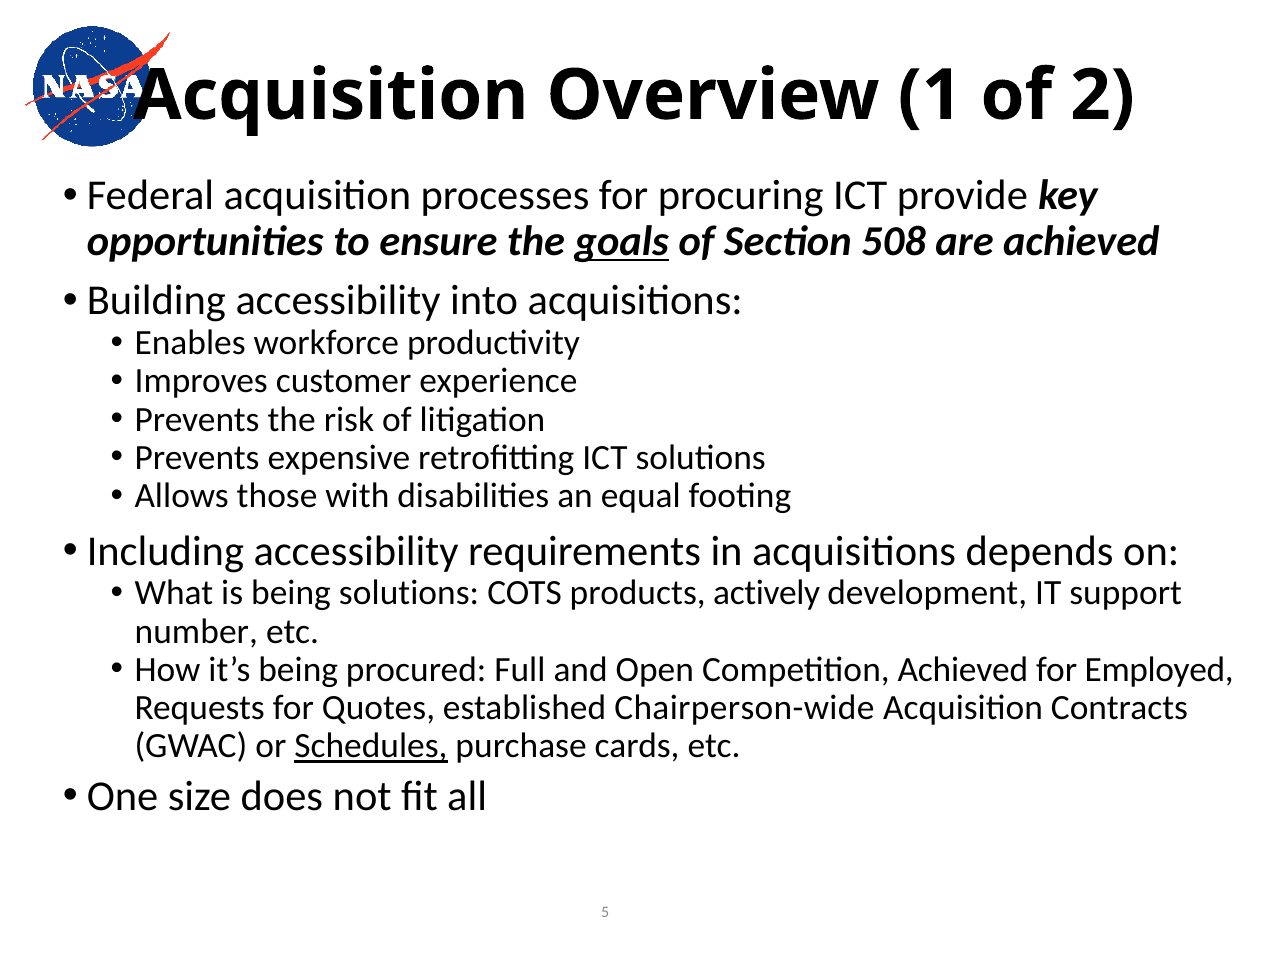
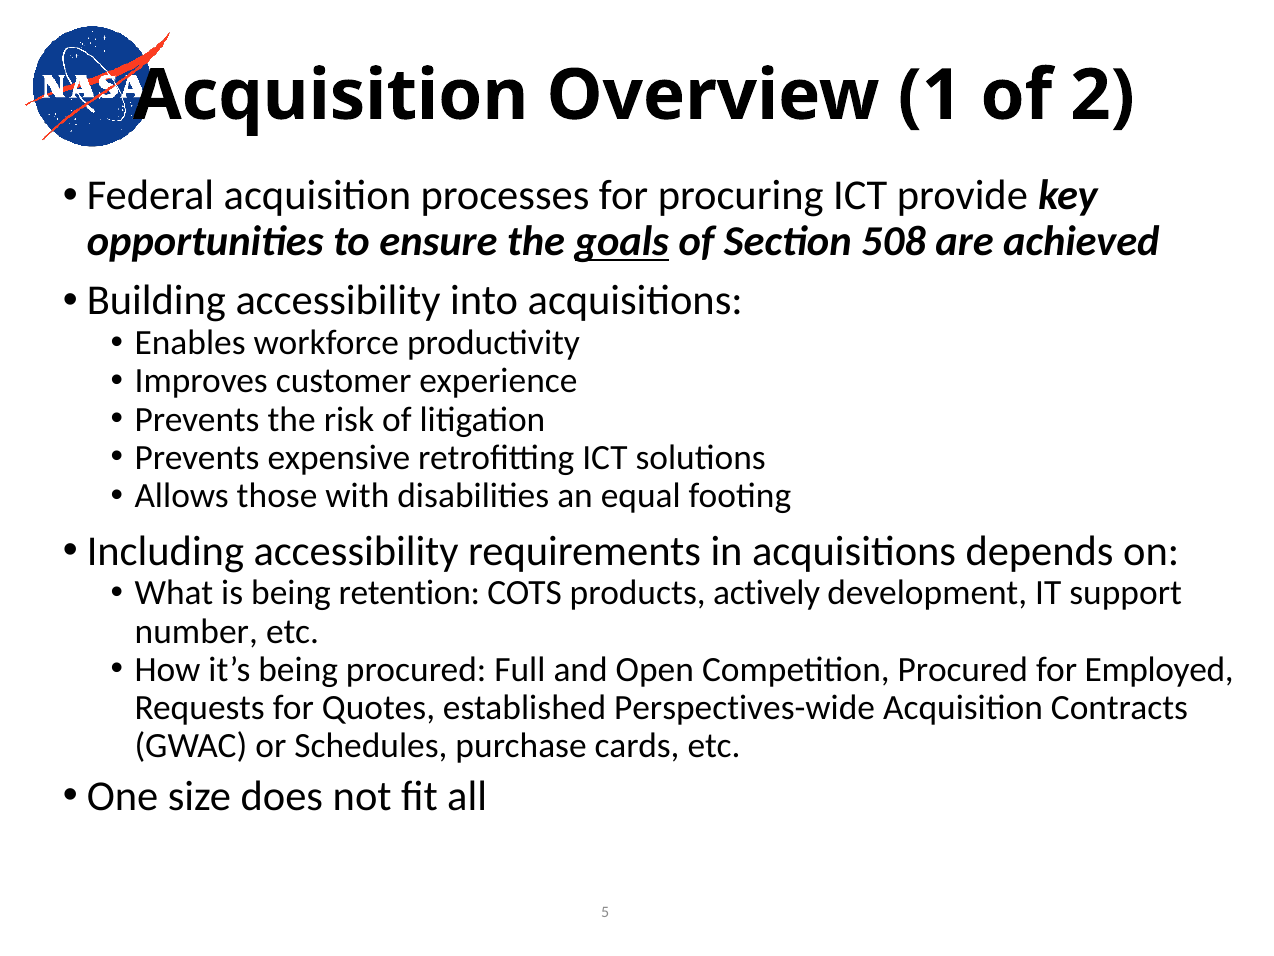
being solutions: solutions -> retention
Competition Achieved: Achieved -> Procured
Chairperson-wide: Chairperson-wide -> Perspectives-wide
Schedules underline: present -> none
